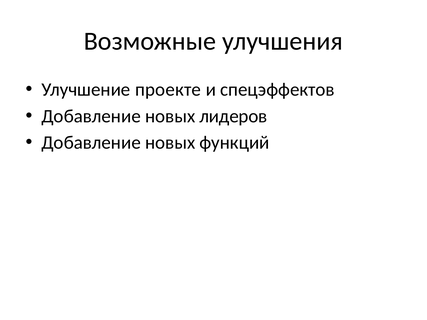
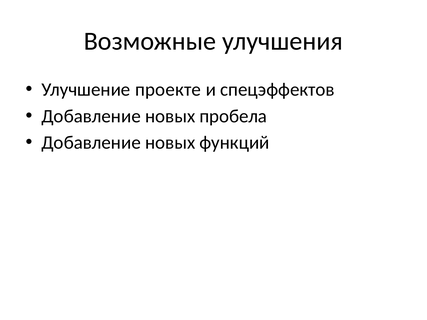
лидеров: лидеров -> пробела
